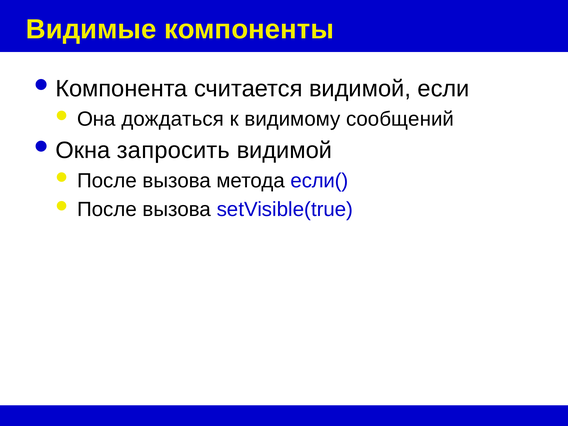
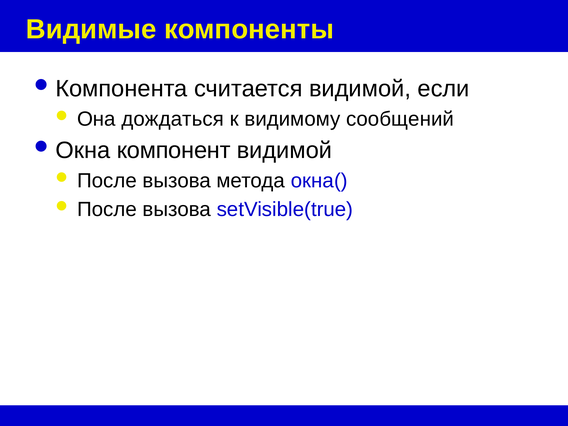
запросить: запросить -> компонент
если(: если( -> окна(
